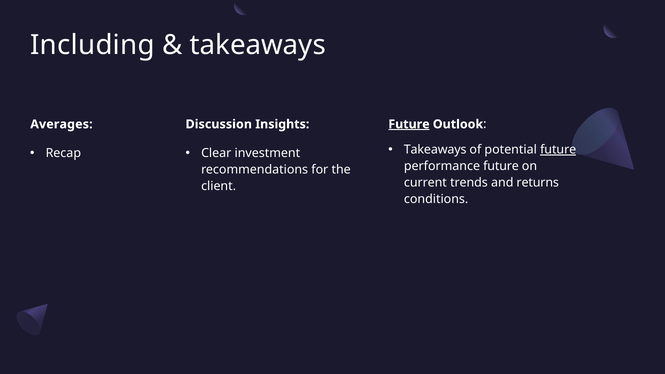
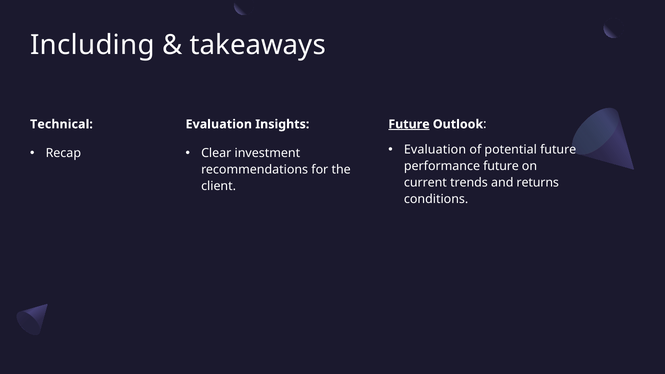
Averages: Averages -> Technical
Discussion at (219, 124): Discussion -> Evaluation
Takeaways at (435, 150): Takeaways -> Evaluation
future at (558, 150) underline: present -> none
